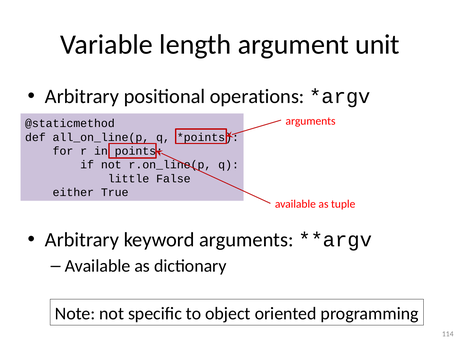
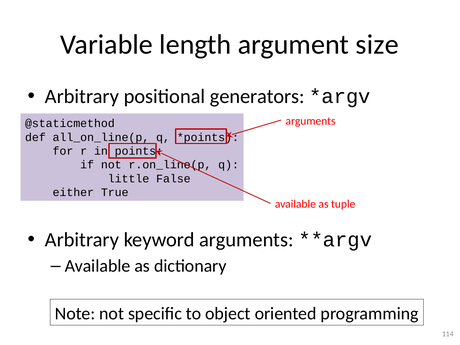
unit: unit -> size
operations: operations -> generators
